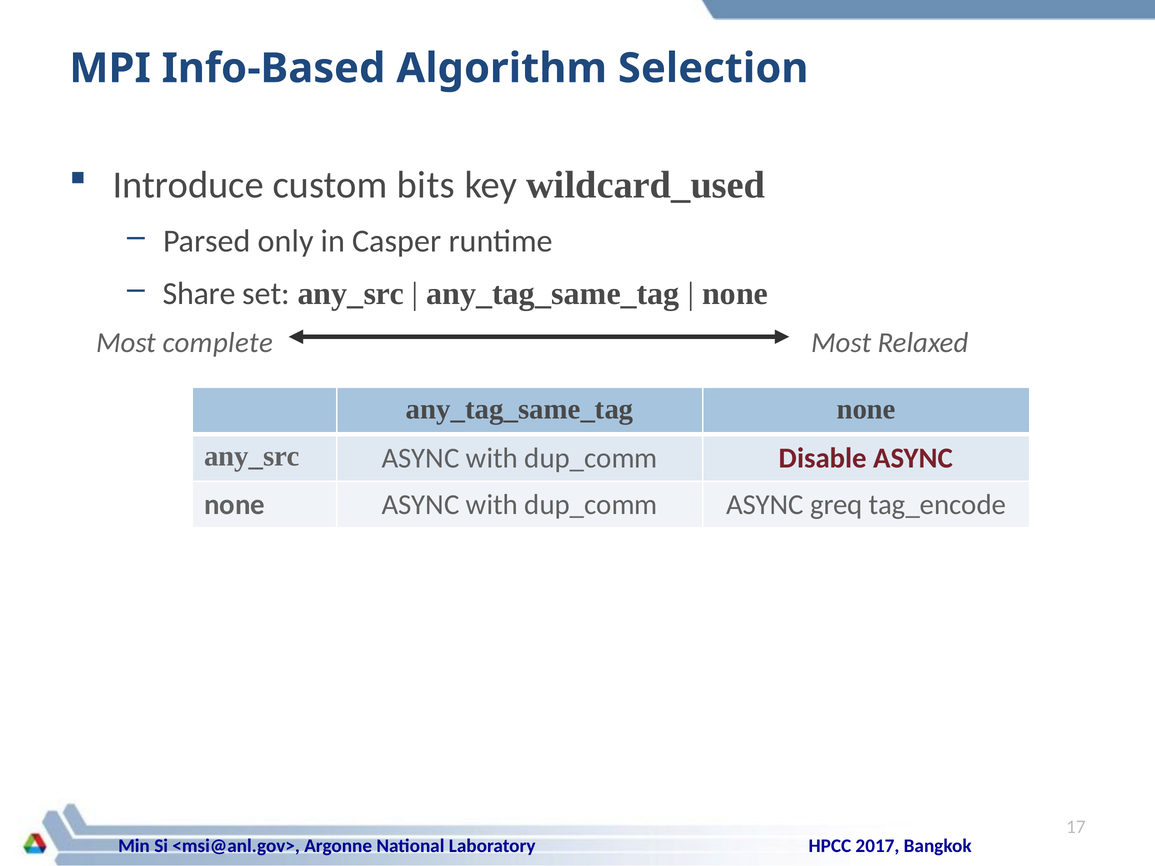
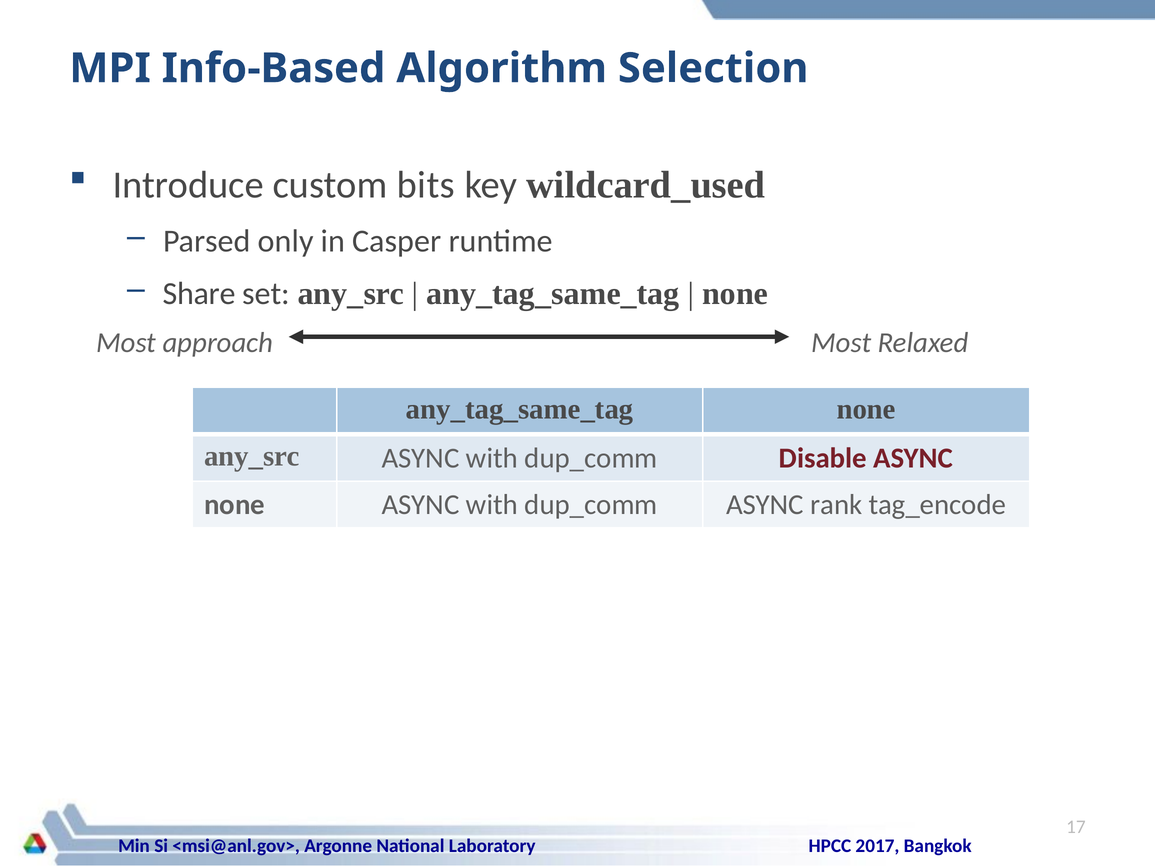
complete: complete -> approach
greq: greq -> rank
